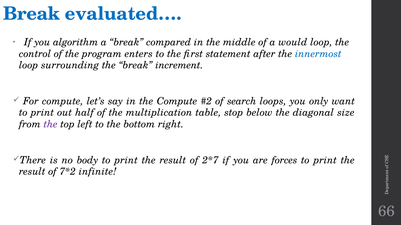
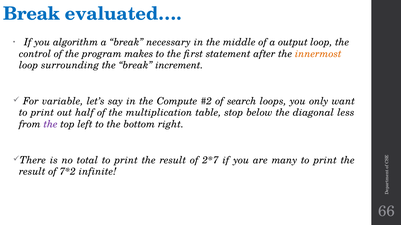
compared: compared -> necessary
would: would -> output
enters: enters -> makes
innermost colour: blue -> orange
For compute: compute -> variable
size: size -> less
body: body -> total
forces: forces -> many
